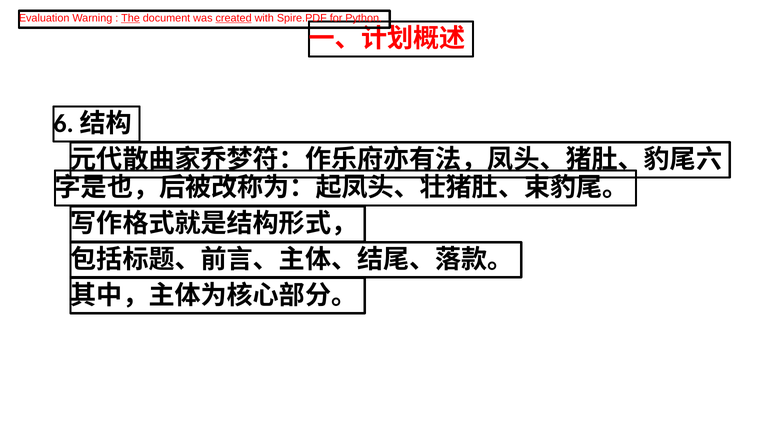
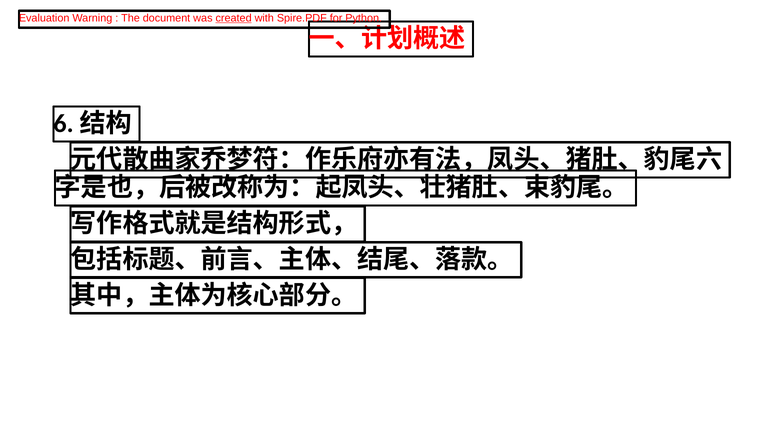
The underline: present -> none
